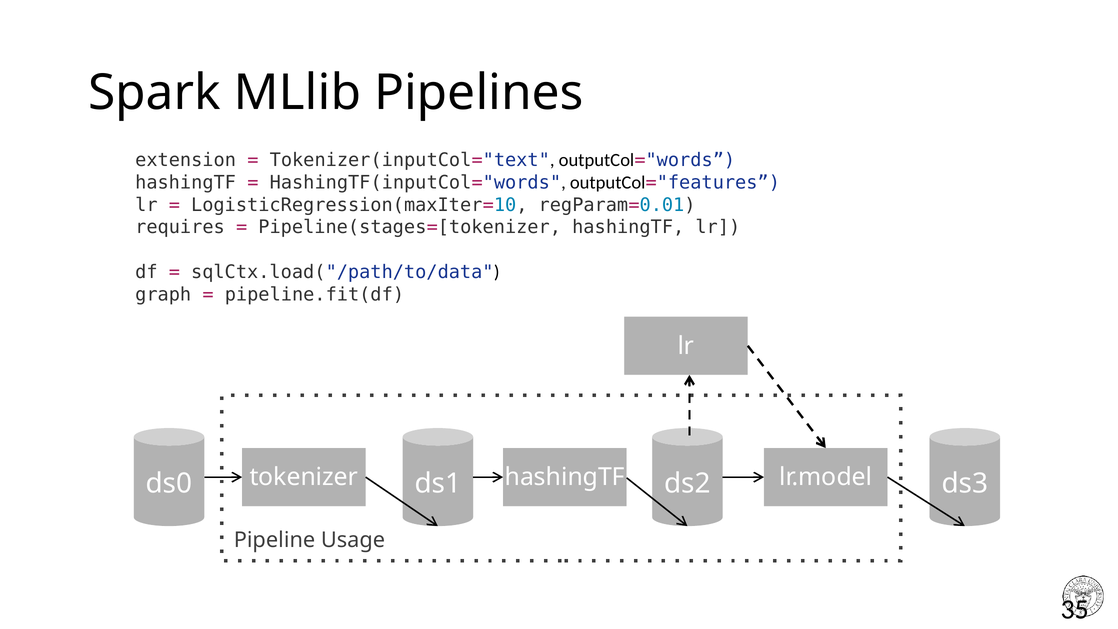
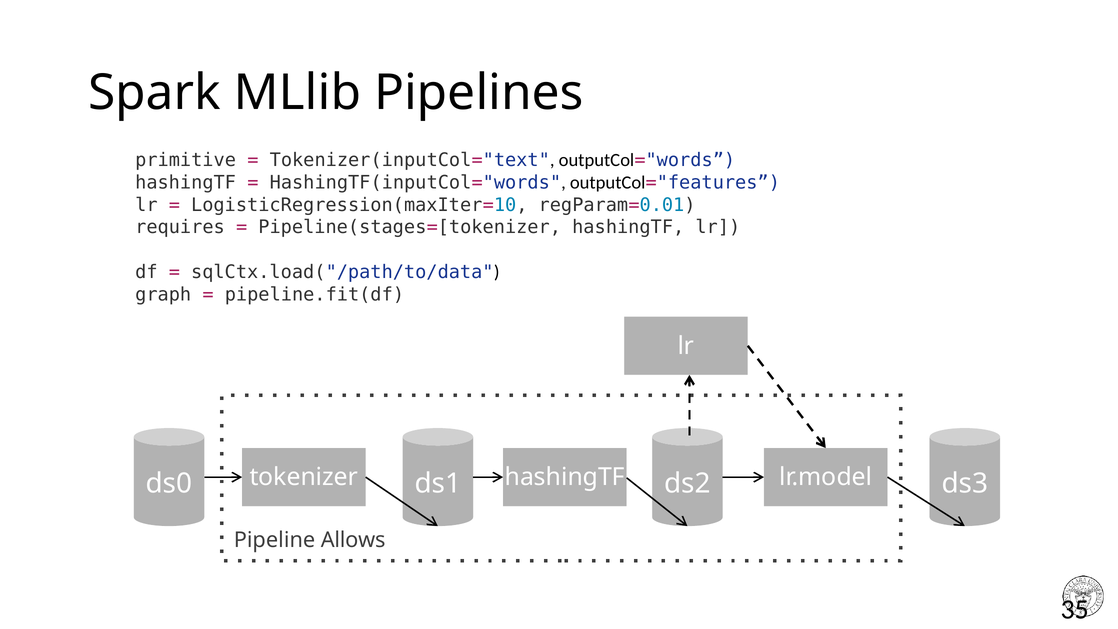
extension: extension -> primitive
Usage: Usage -> Allows
